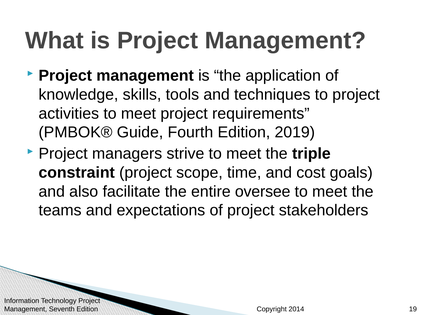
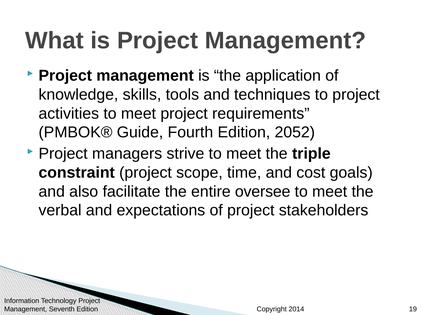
2019: 2019 -> 2052
teams: teams -> verbal
